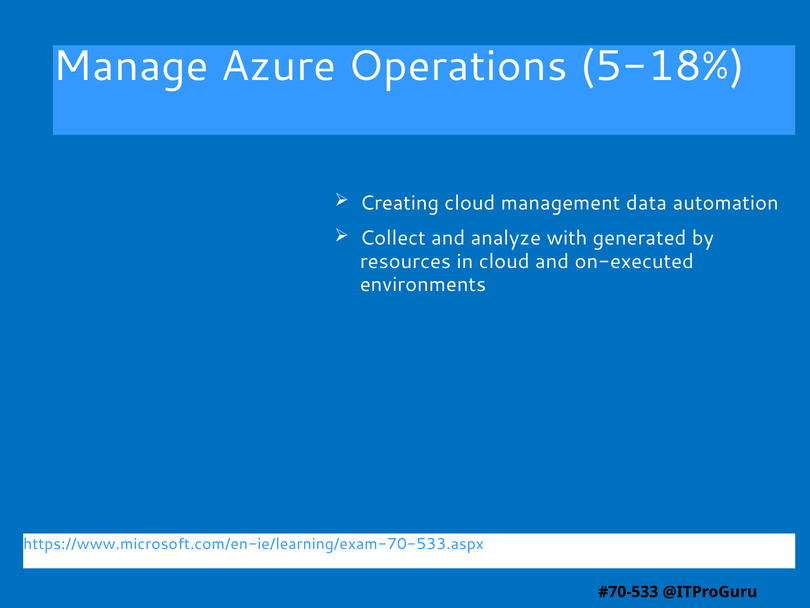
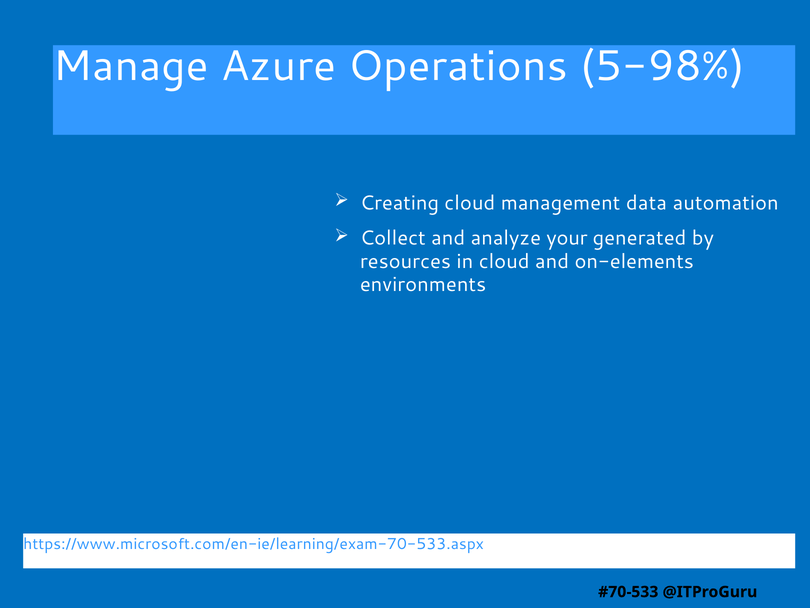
5-18%: 5-18% -> 5-98%
with: with -> your
on-executed: on-executed -> on-elements
